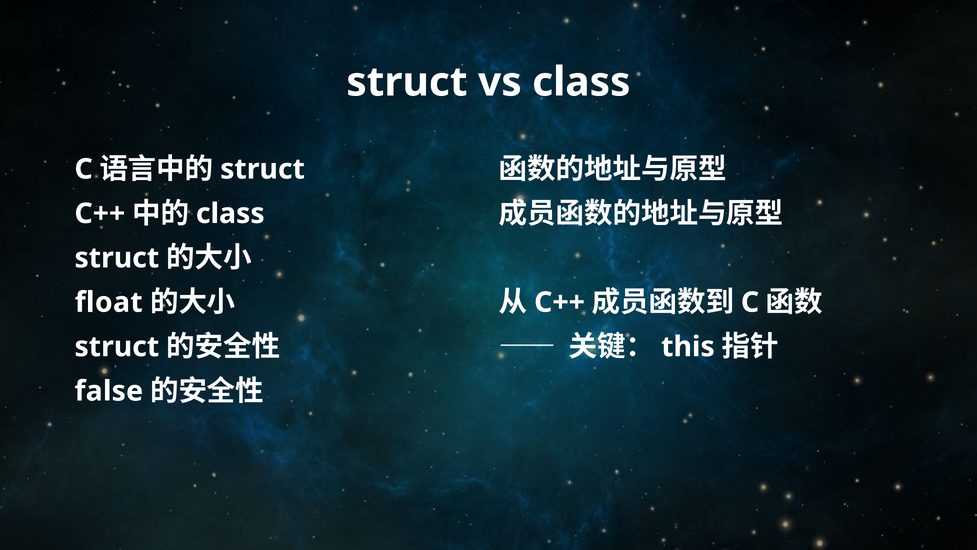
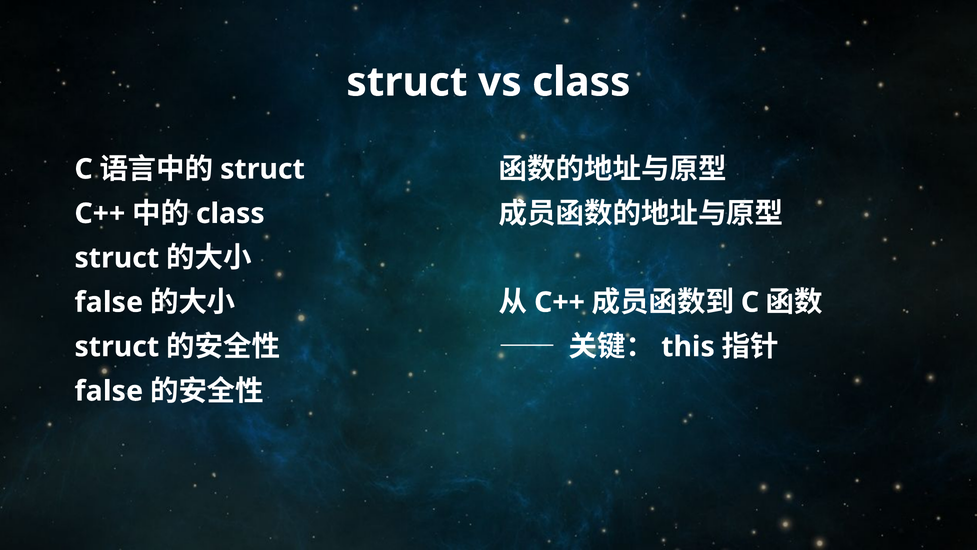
float at (109, 302): float -> false
